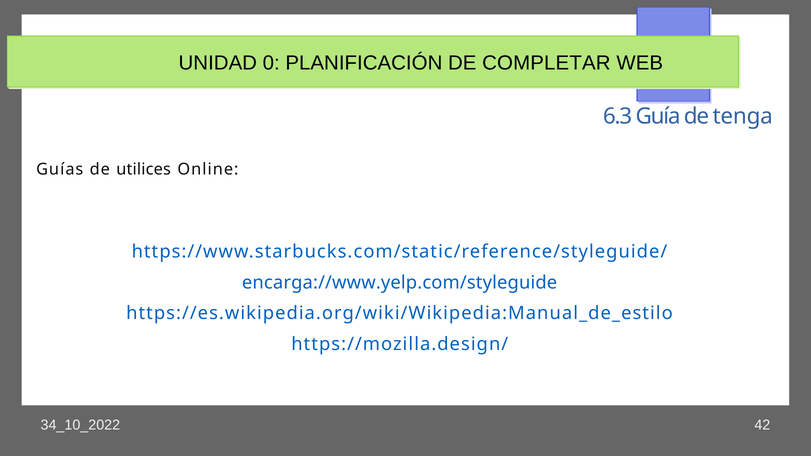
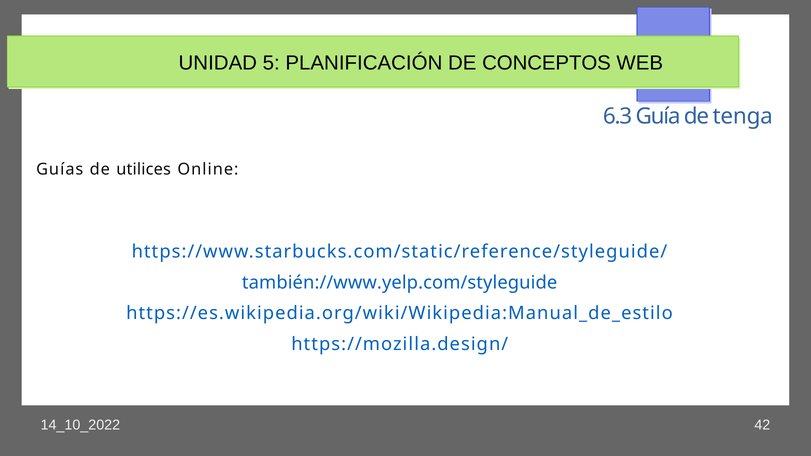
0: 0 -> 5
COMPLETAR: COMPLETAR -> CONCEPTOS
encarga://www.yelp.com/styleguide: encarga://www.yelp.com/styleguide -> también://www.yelp.com/styleguide
34_10_2022: 34_10_2022 -> 14_10_2022
